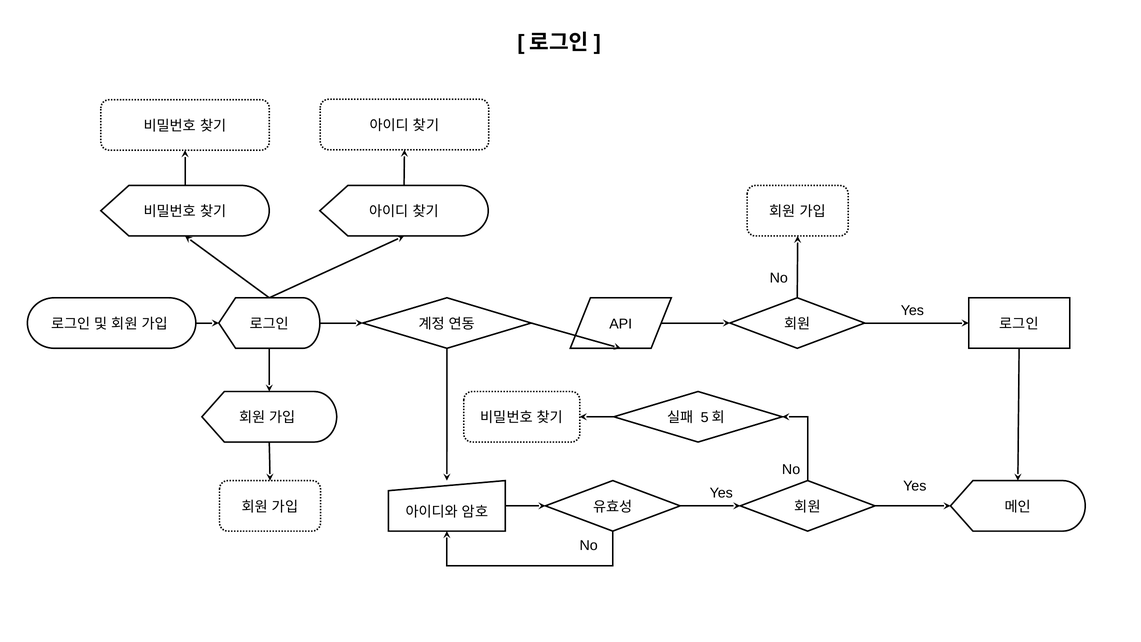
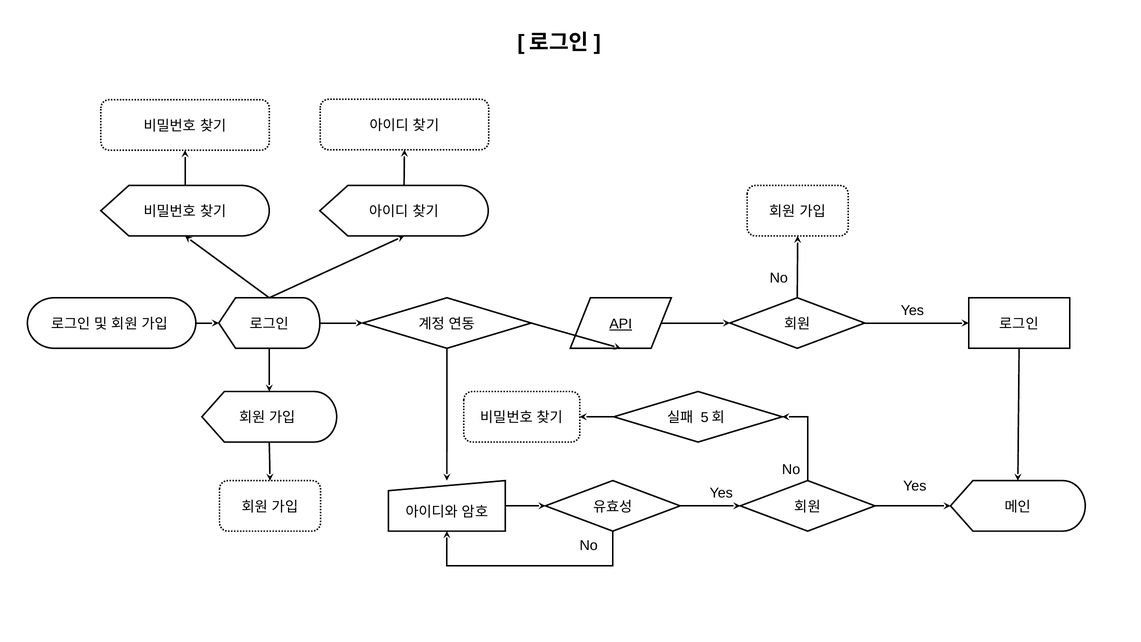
API underline: none -> present
